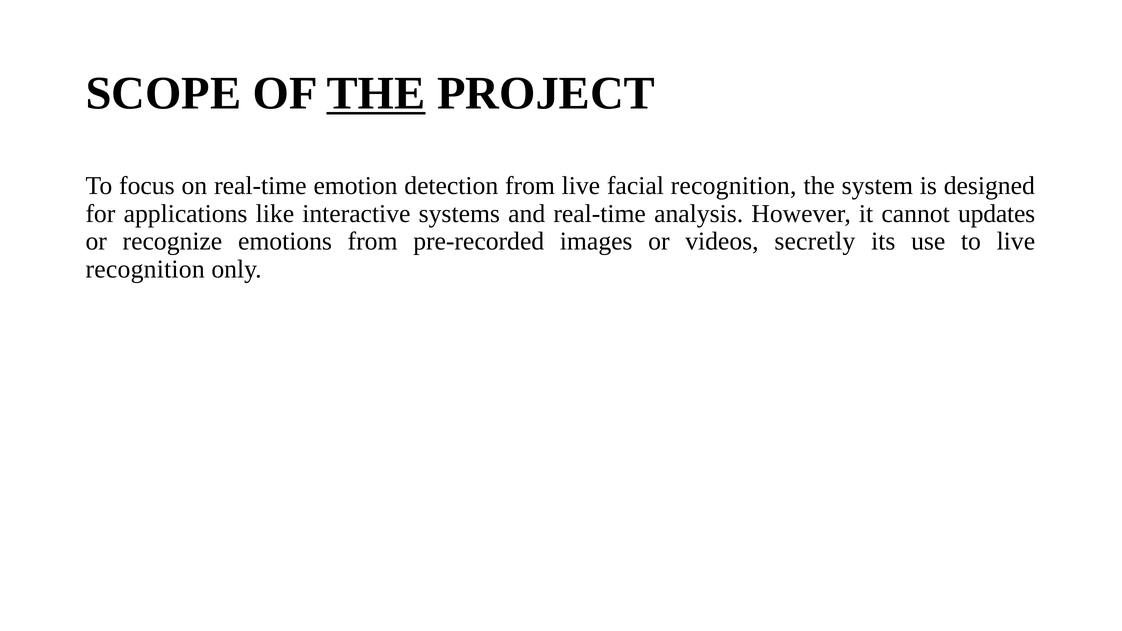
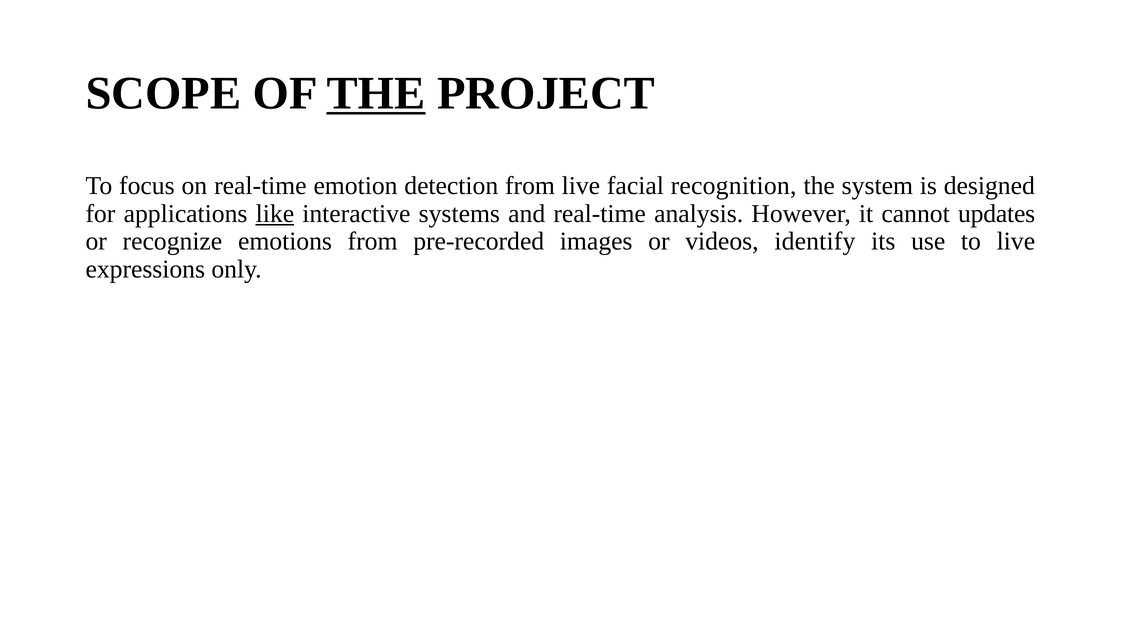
like underline: none -> present
secretly: secretly -> identify
recognition at (145, 269): recognition -> expressions
